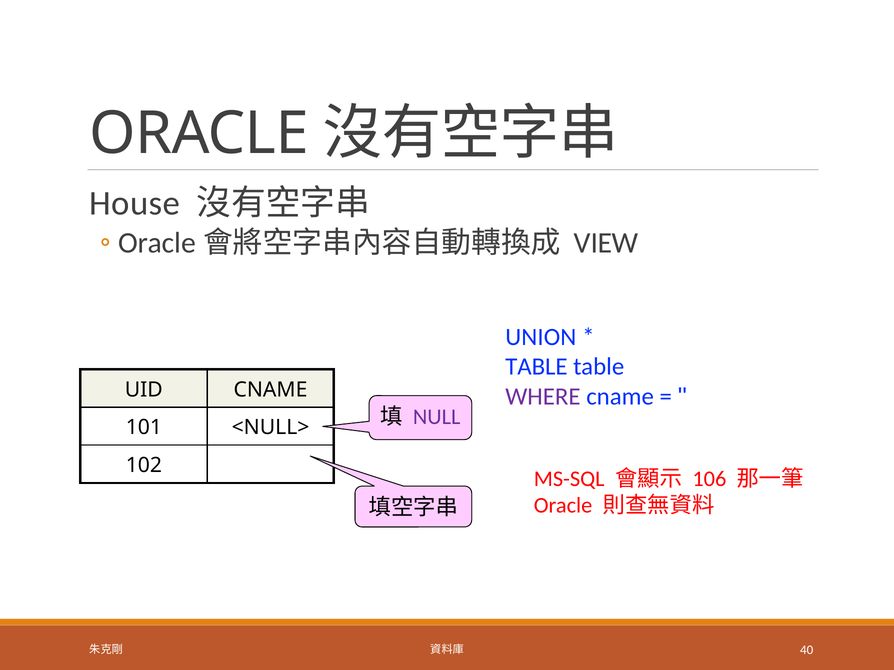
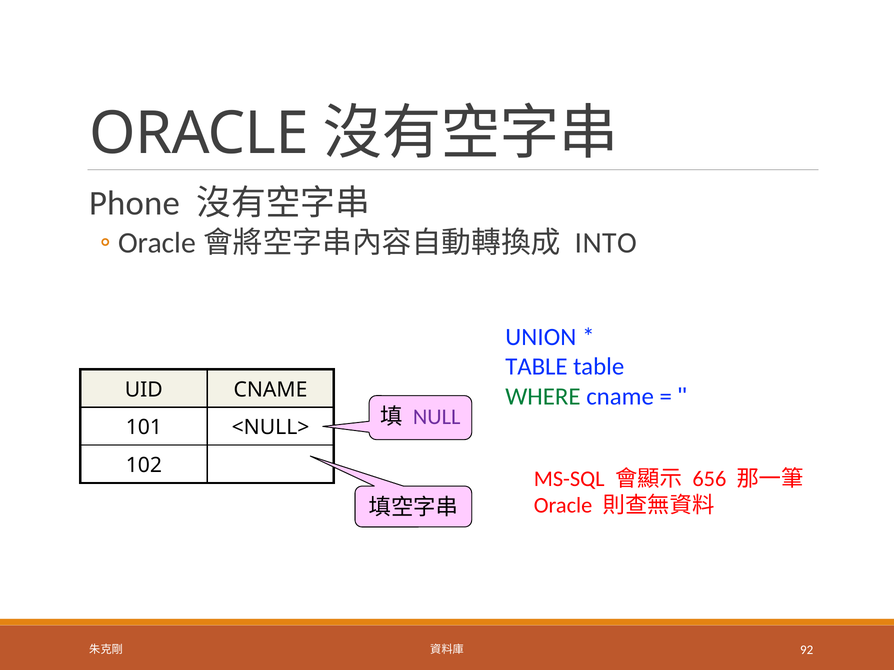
House: House -> Phone
VIEW: VIEW -> INTO
WHERE colour: purple -> green
106: 106 -> 656
40: 40 -> 92
